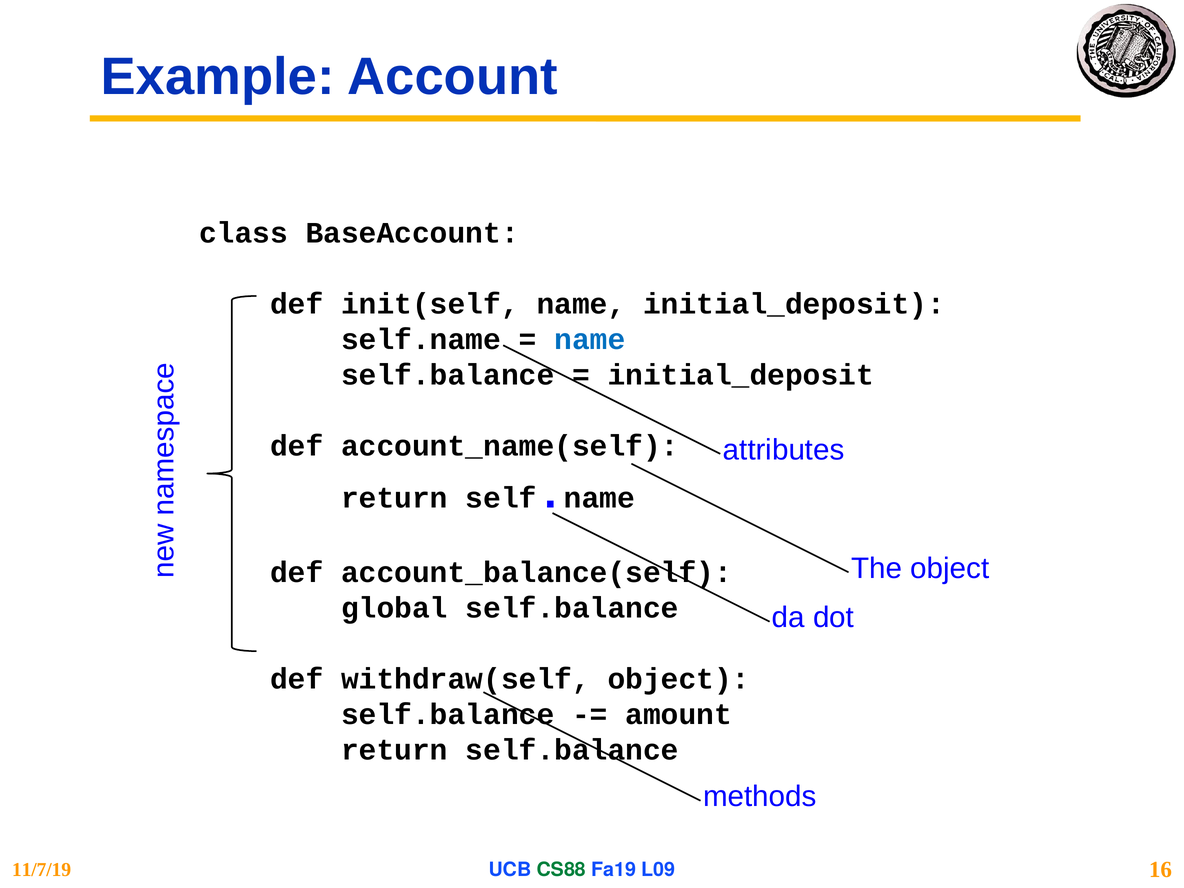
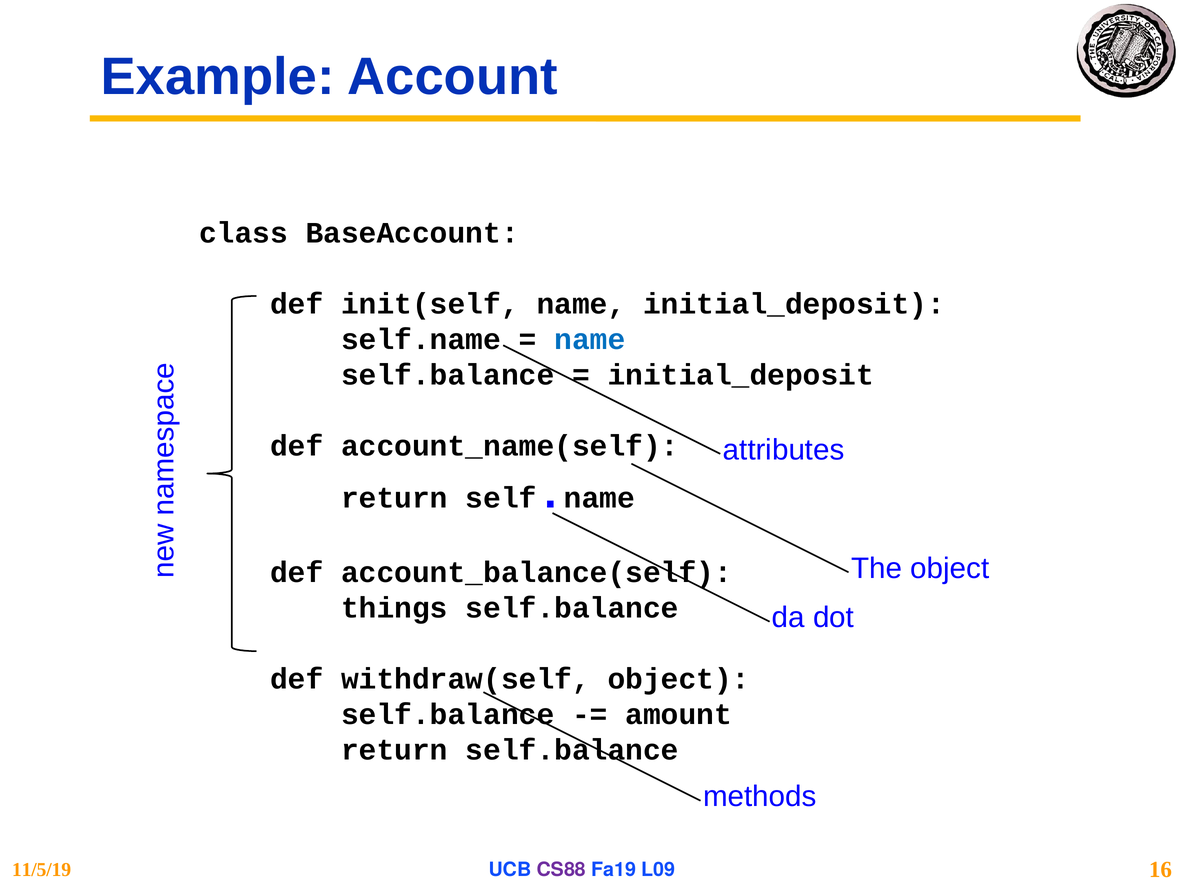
global: global -> things
11/7/19: 11/7/19 -> 11/5/19
CS88 colour: green -> purple
